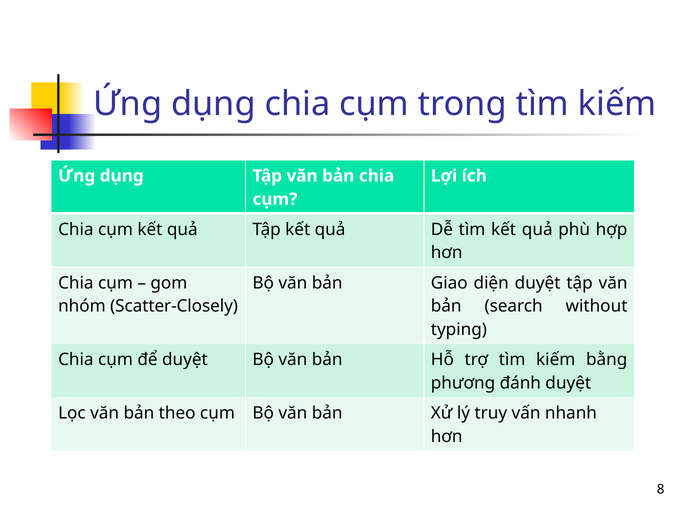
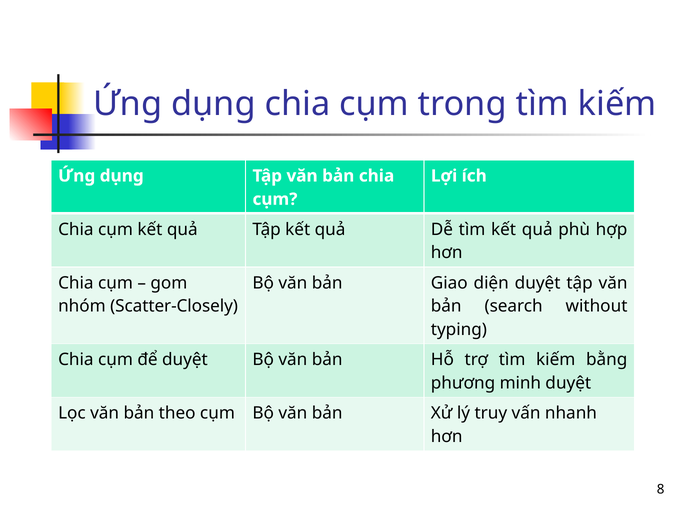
đánh: đánh -> minh
